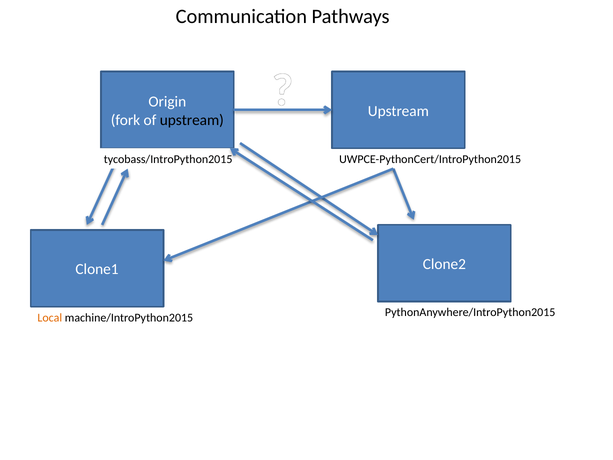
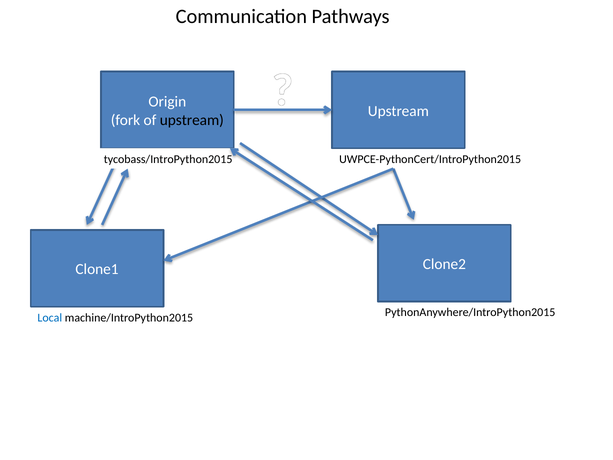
Local colour: orange -> blue
